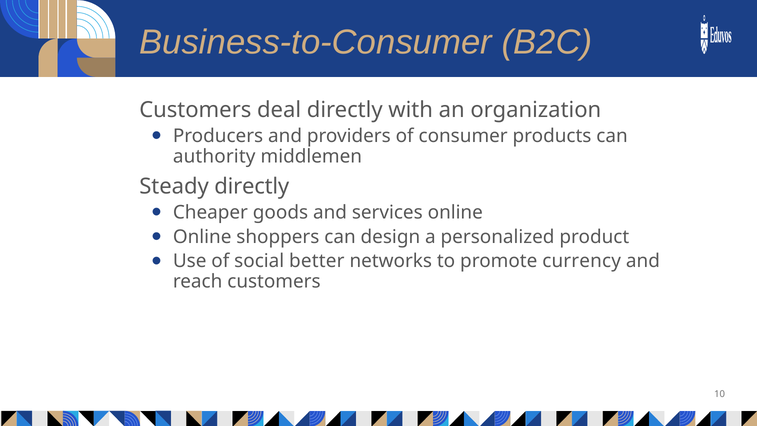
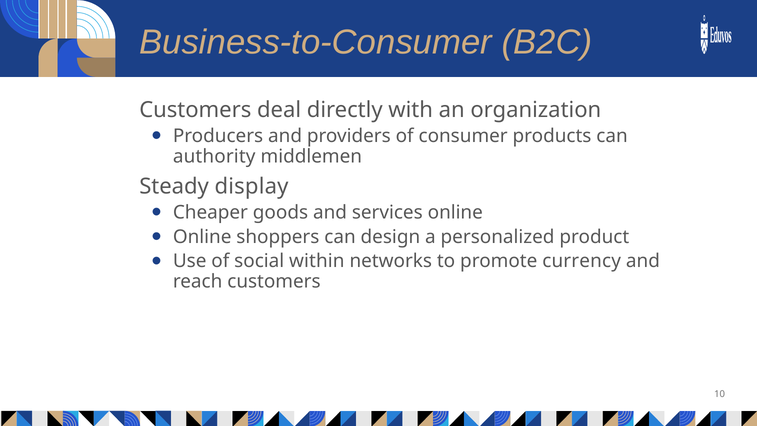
Steady directly: directly -> display
better: better -> within
